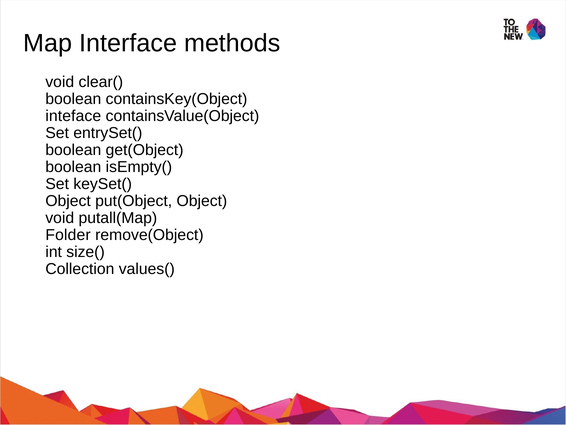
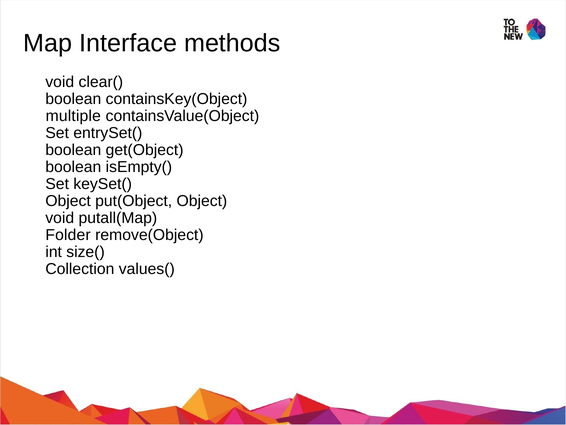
inteface: inteface -> multiple
